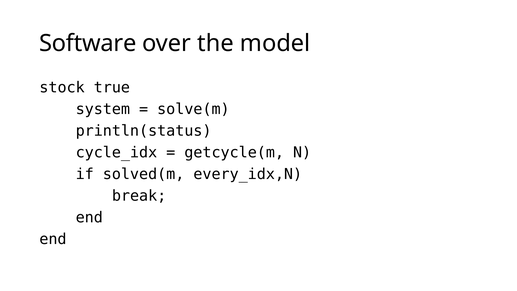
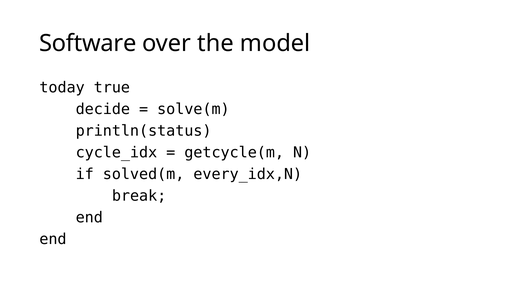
stock: stock -> today
system: system -> decide
